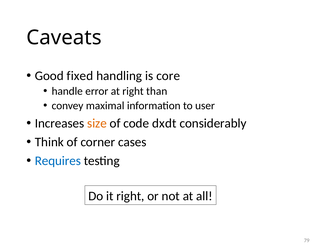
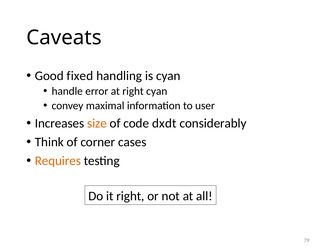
is core: core -> cyan
right than: than -> cyan
Requires colour: blue -> orange
